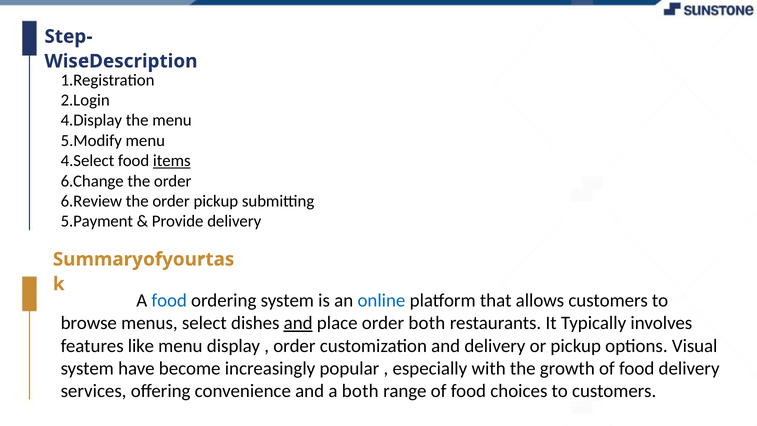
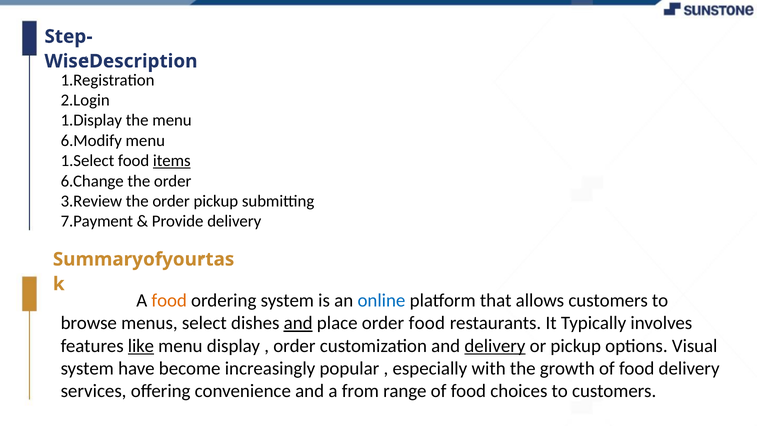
4.Display: 4.Display -> 1.Display
5.Modify: 5.Modify -> 6.Modify
4.Select: 4.Select -> 1.Select
6.Review: 6.Review -> 3.Review
5.Payment: 5.Payment -> 7.Payment
food at (169, 300) colour: blue -> orange
order both: both -> food
like underline: none -> present
delivery at (495, 346) underline: none -> present
a both: both -> from
